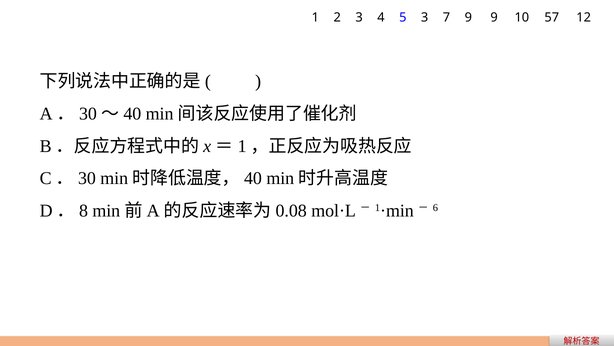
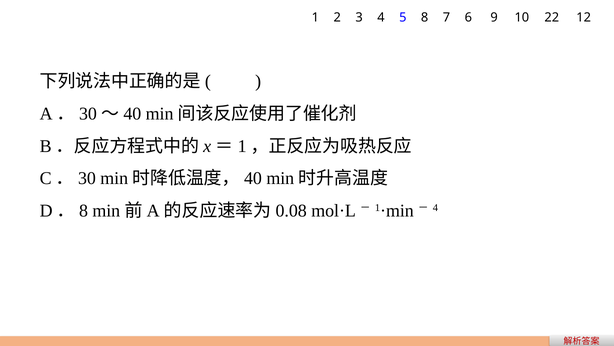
5 3: 3 -> 8
7 9: 9 -> 6
57: 57 -> 22
6 at (435, 208): 6 -> 4
